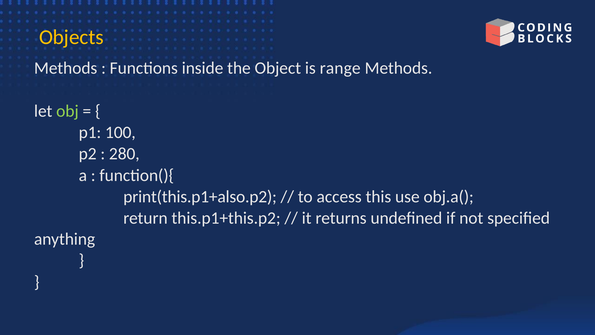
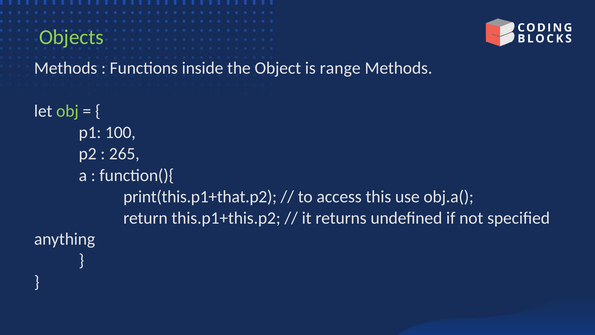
Objects colour: yellow -> light green
280: 280 -> 265
print(this.p1+also.p2: print(this.p1+also.p2 -> print(this.p1+that.p2
